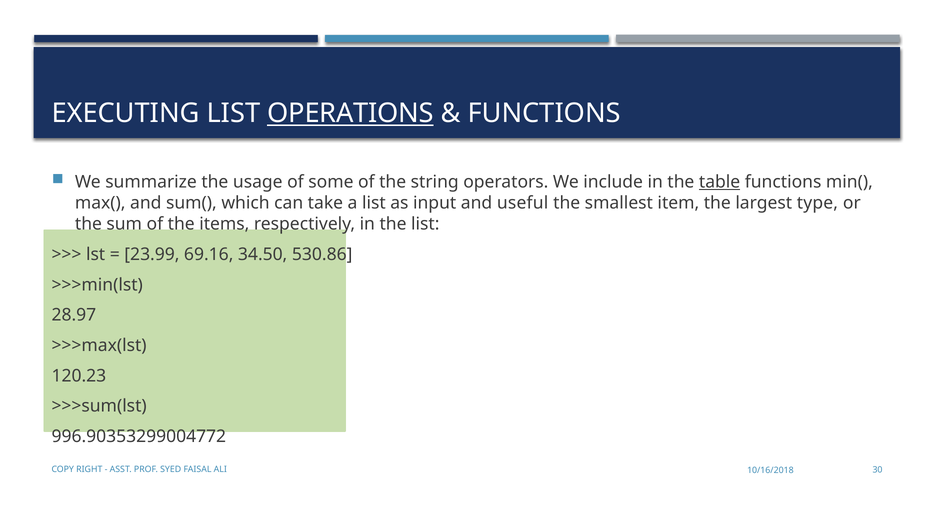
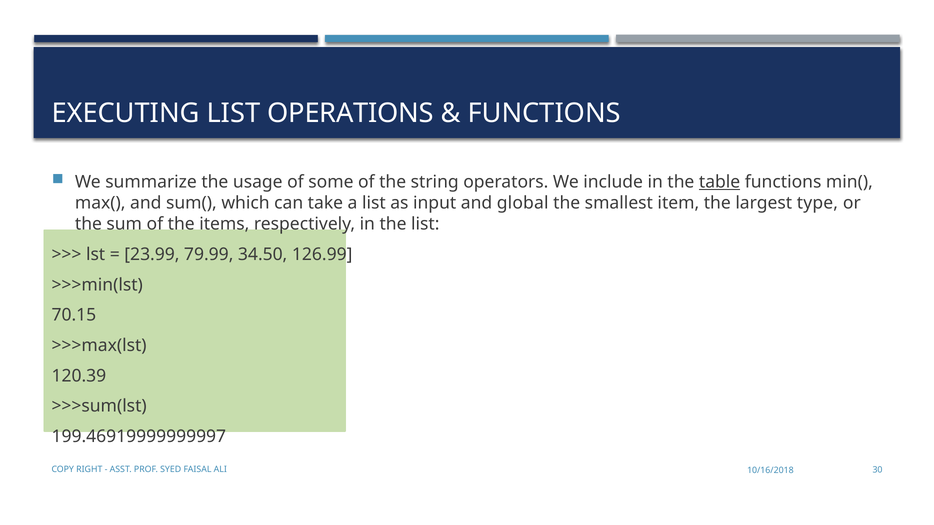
OPERATIONS underline: present -> none
useful: useful -> global
69.16: 69.16 -> 79.99
530.86: 530.86 -> 126.99
28.97: 28.97 -> 70.15
120.23: 120.23 -> 120.39
996.90353299004772: 996.90353299004772 -> 199.46919999999997
